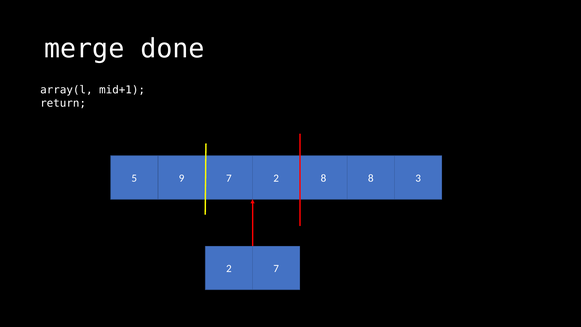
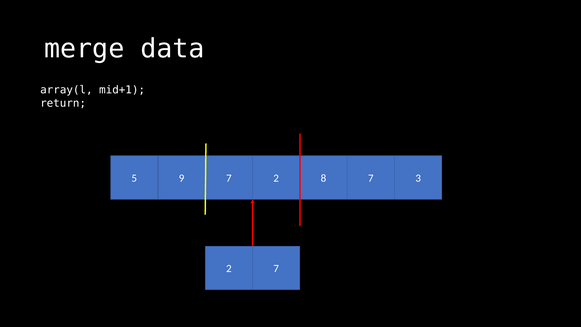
done: done -> data
8 8: 8 -> 7
